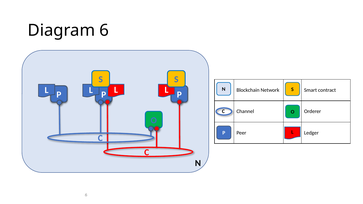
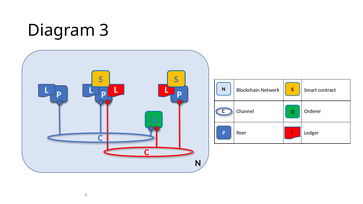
Diagram 6: 6 -> 3
